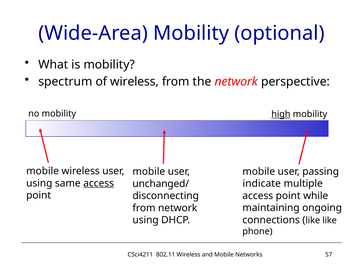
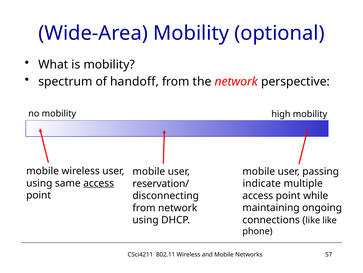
of wireless: wireless -> handoff
high underline: present -> none
unchanged/: unchanged/ -> reservation/
